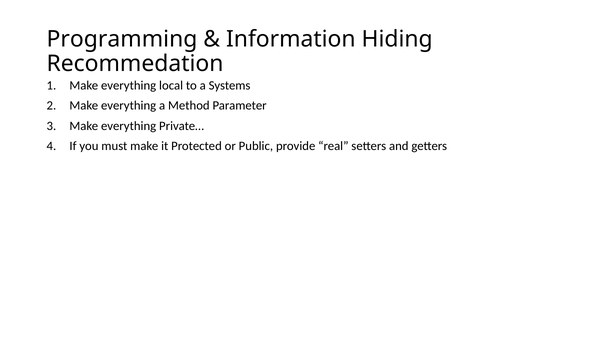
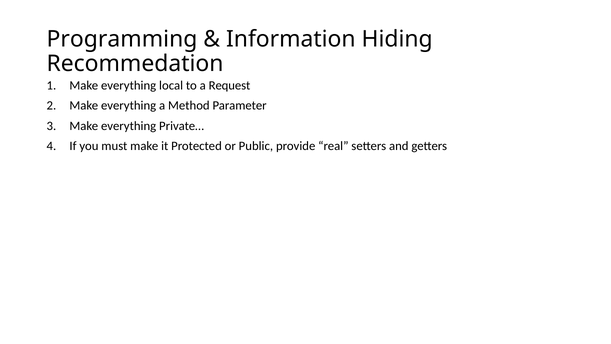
Systems: Systems -> Request
